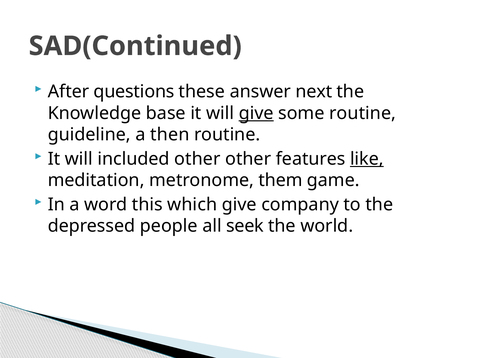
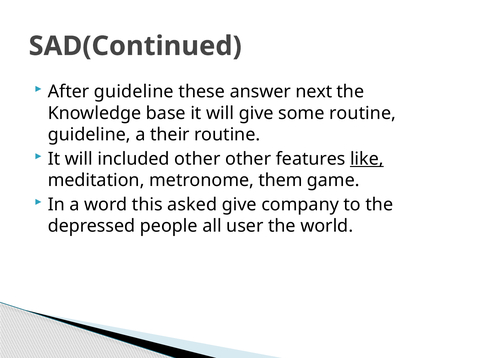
After questions: questions -> guideline
give at (256, 113) underline: present -> none
then: then -> their
which: which -> asked
seek: seek -> user
